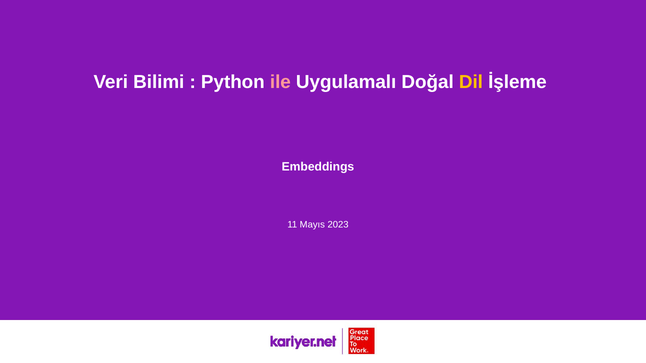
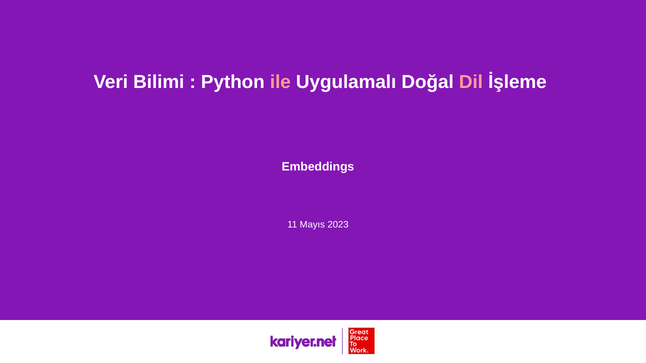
Dil colour: yellow -> pink
